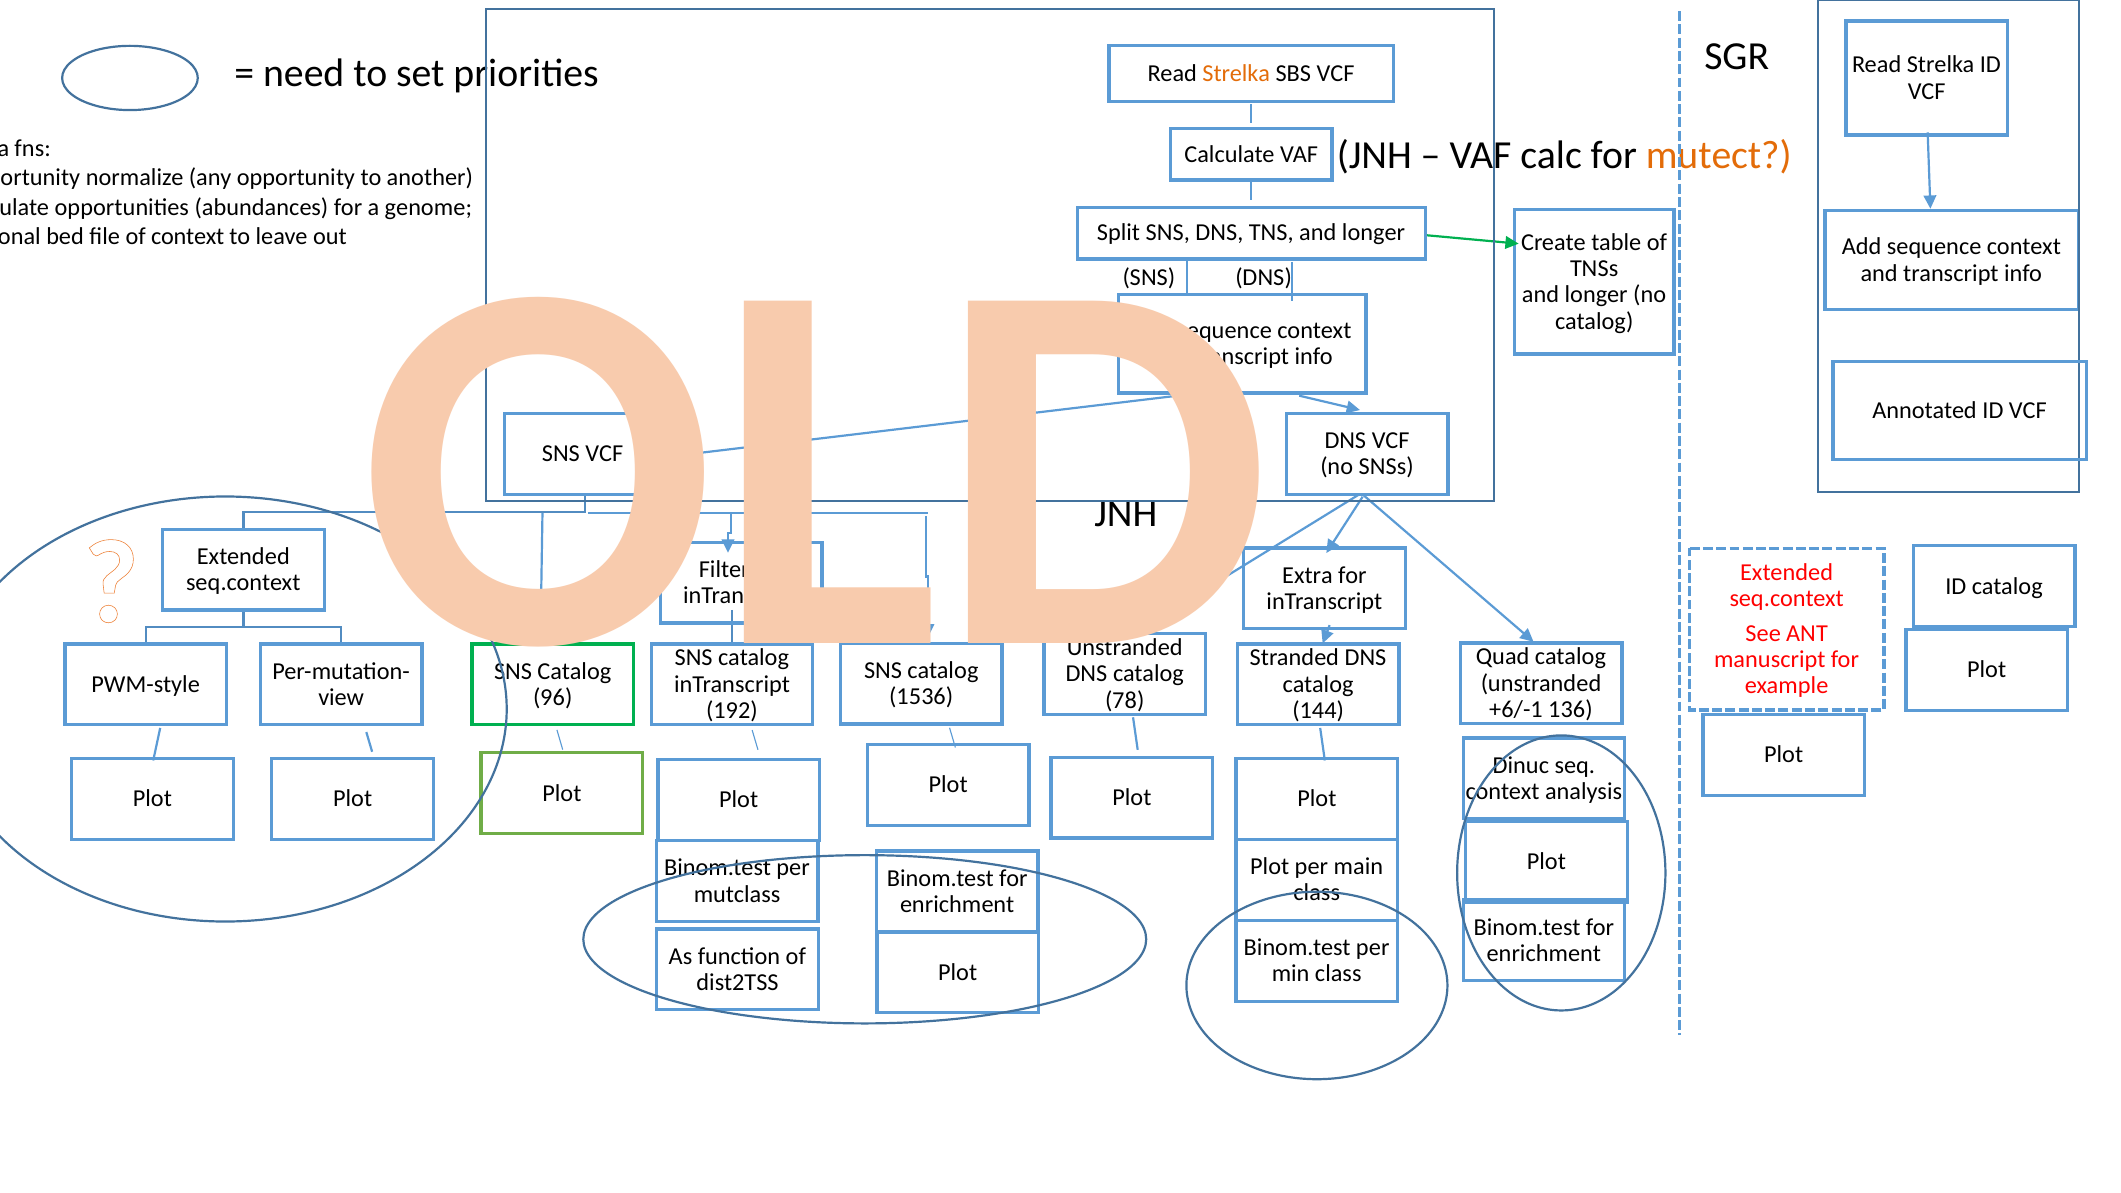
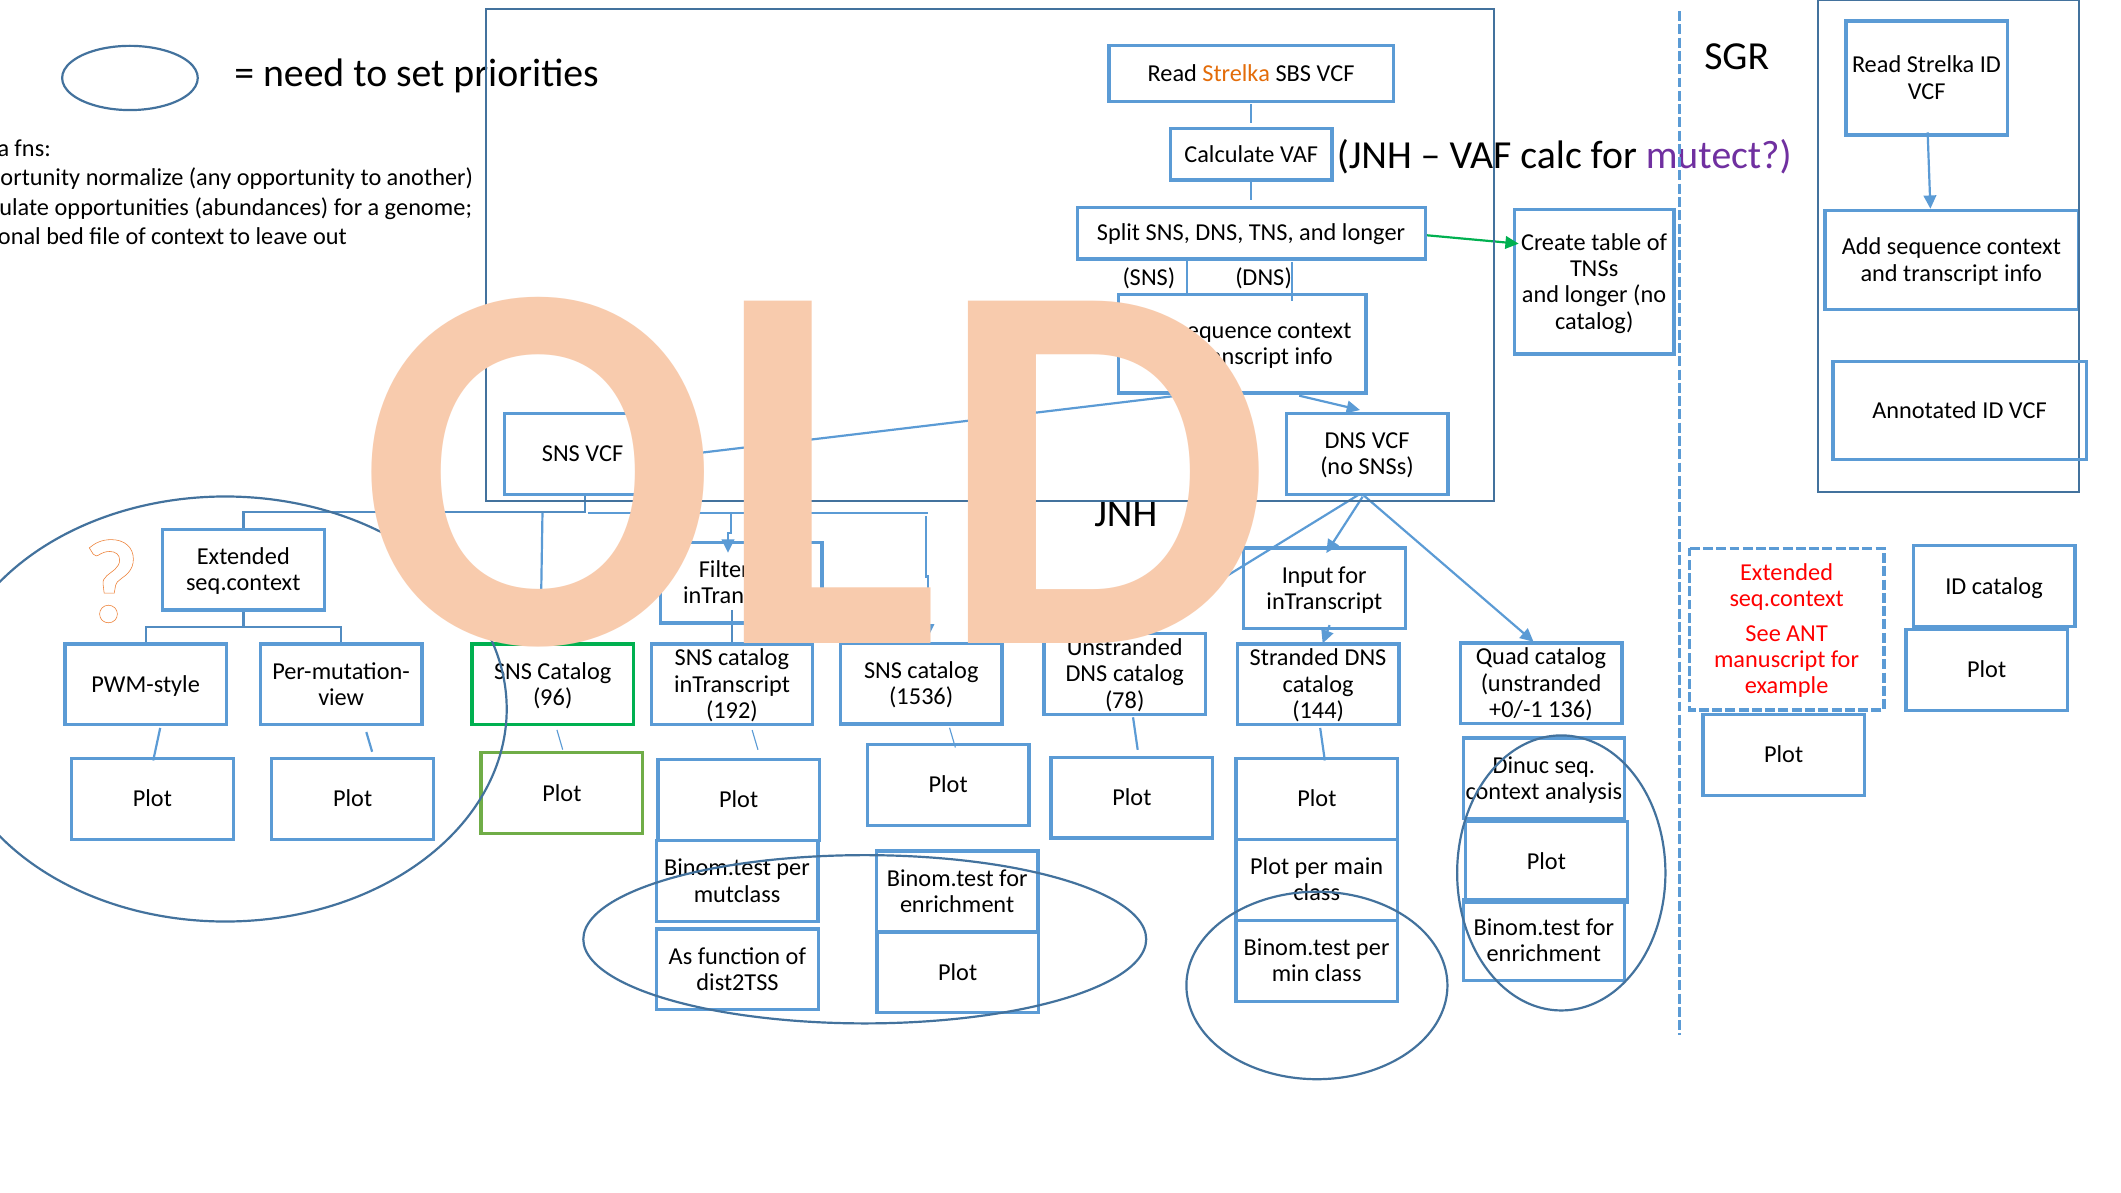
mutect colour: orange -> purple
Extra at (1307, 575): Extra -> Input
+6/-1: +6/-1 -> +0/-1
